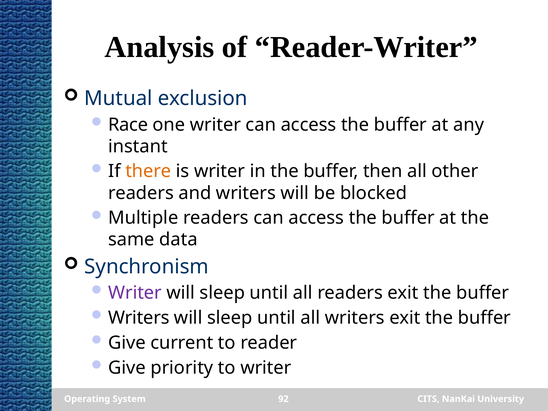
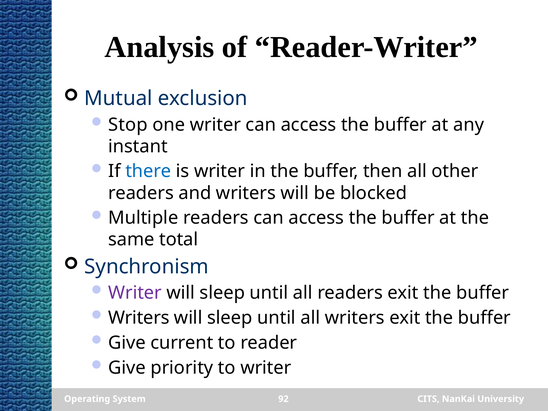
Race: Race -> Stop
there colour: orange -> blue
data: data -> total
